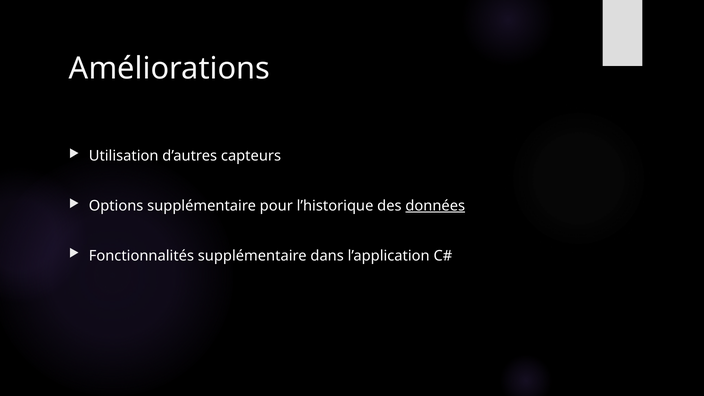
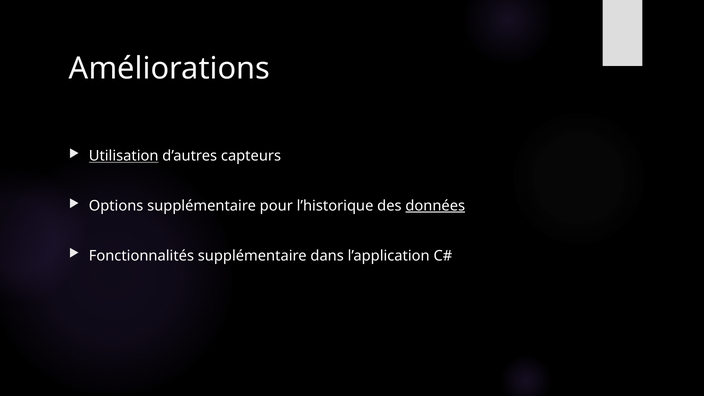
Utilisation underline: none -> present
